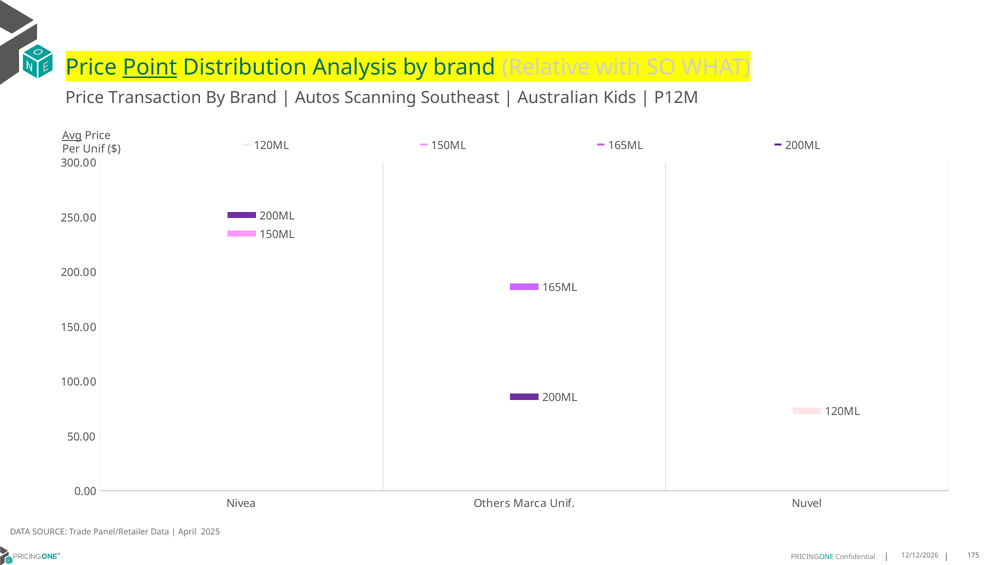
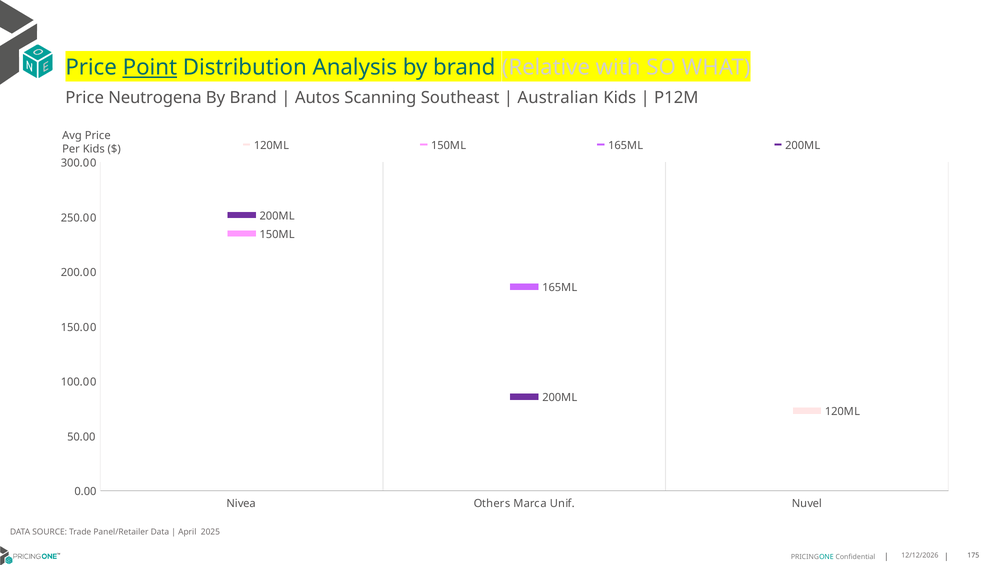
Transaction: Transaction -> Neutrogena
Avg underline: present -> none
Per Unif: Unif -> Kids
